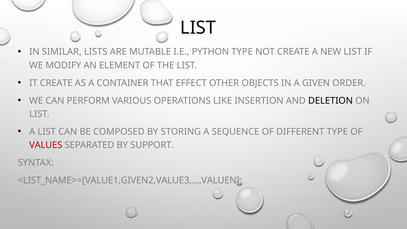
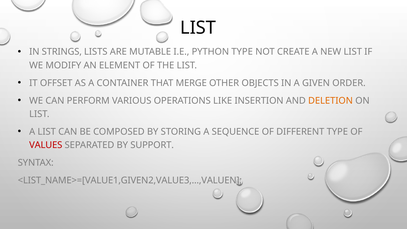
SIMILAR: SIMILAR -> STRINGS
IT CREATE: CREATE -> OFFSET
EFFECT: EFFECT -> MERGE
DELETION colour: black -> orange
